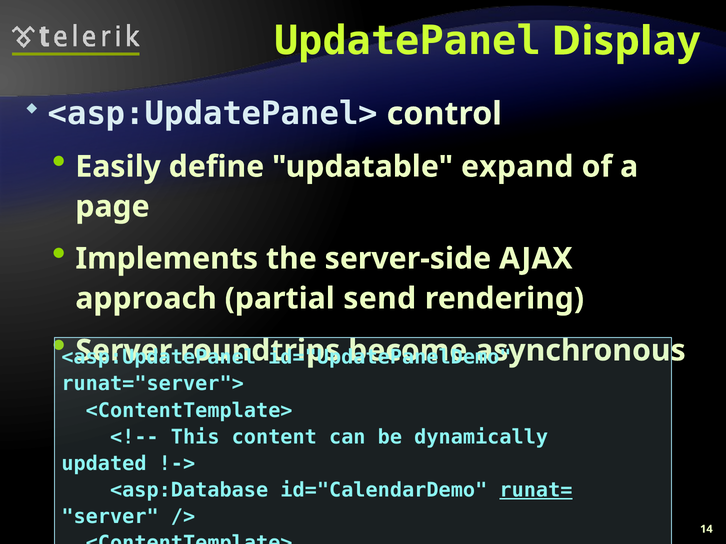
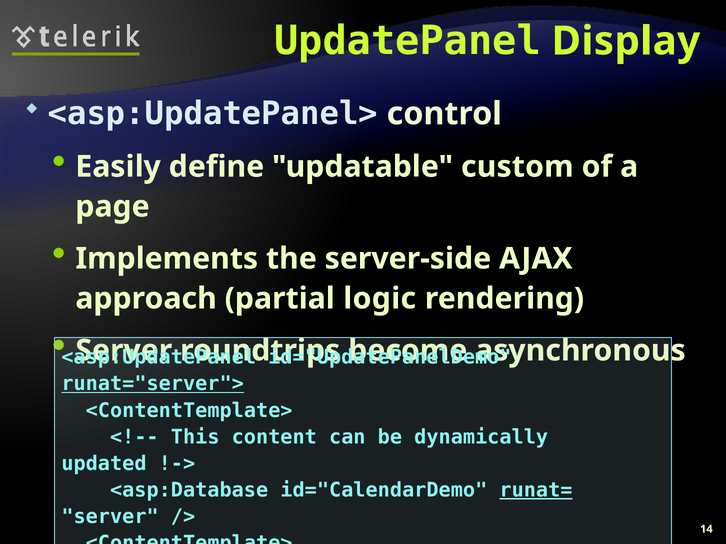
expand: expand -> custom
send: send -> logic
runat="server"> underline: none -> present
